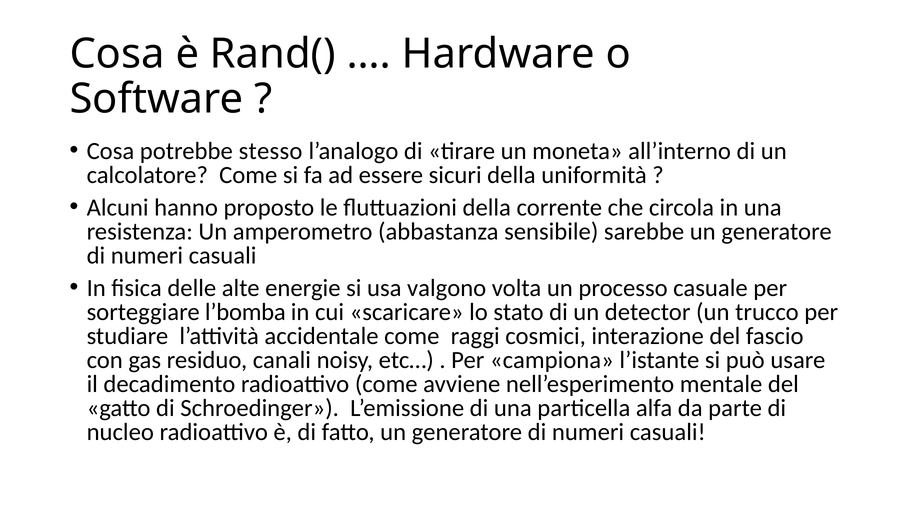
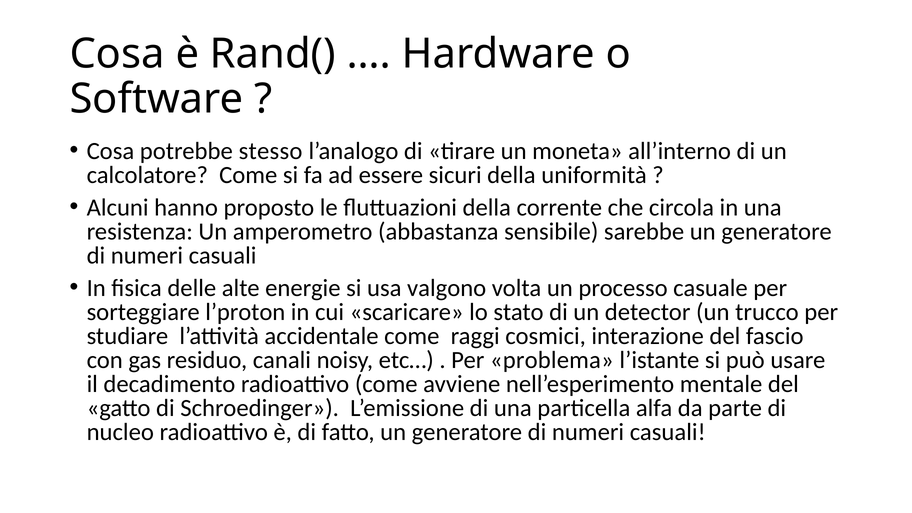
l’bomba: l’bomba -> l’proton
campiona: campiona -> problema
